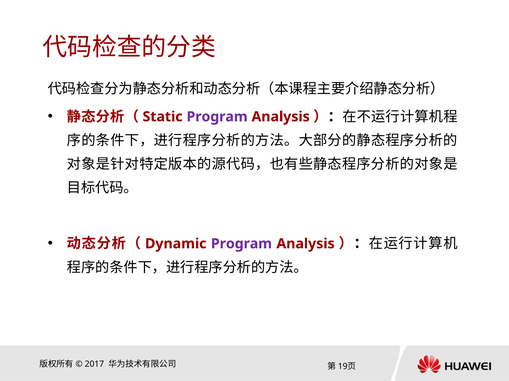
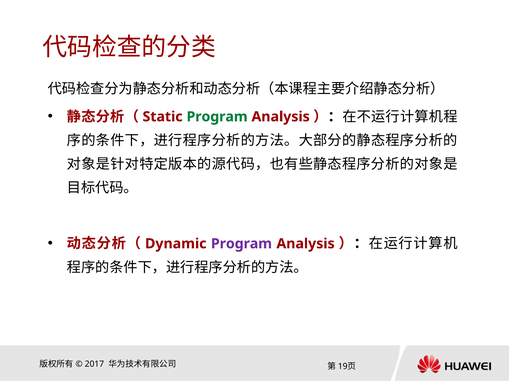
Program at (217, 117) colour: purple -> green
